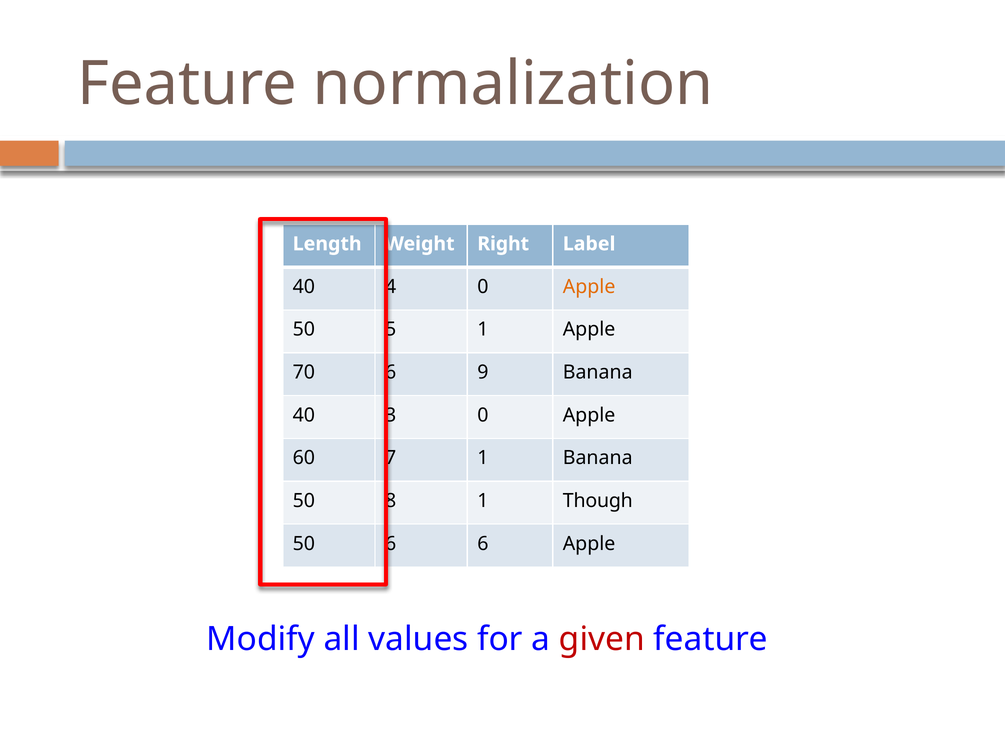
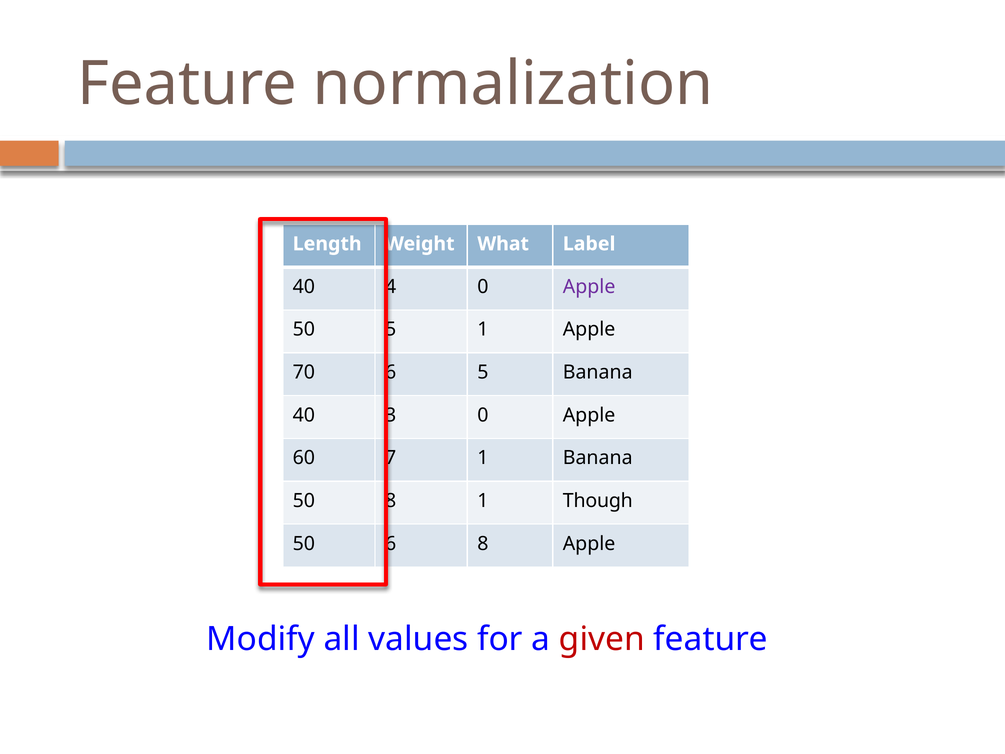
Right: Right -> What
Apple at (589, 287) colour: orange -> purple
9 at (483, 372): 9 -> 5
6 at (483, 543): 6 -> 8
